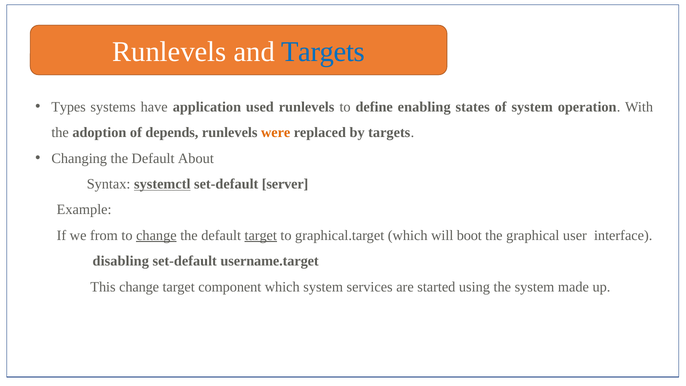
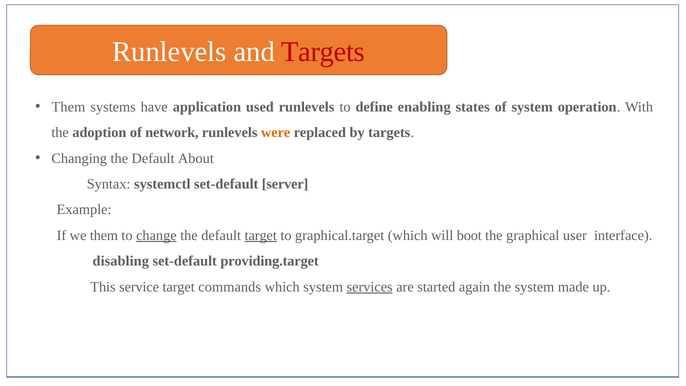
Targets at (323, 52) colour: blue -> red
Types at (69, 107): Types -> Them
depends: depends -> network
systemctl underline: present -> none
we from: from -> them
username.target: username.target -> providing.target
This change: change -> service
component: component -> commands
services underline: none -> present
using: using -> again
